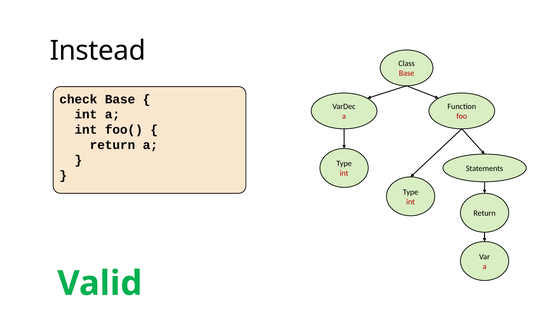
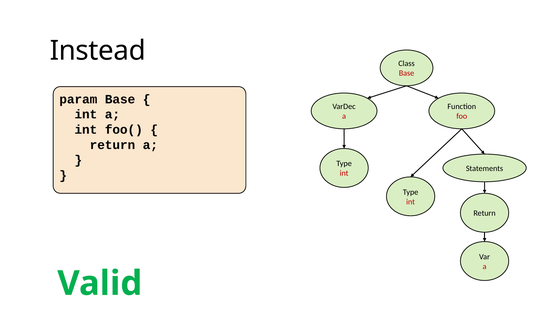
check: check -> param
